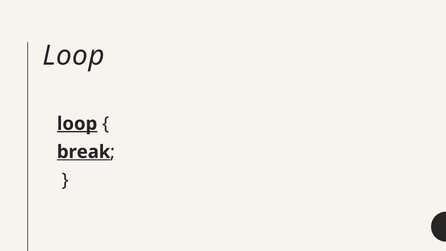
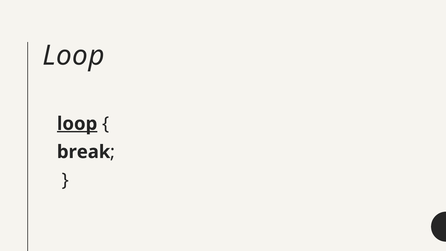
break underline: present -> none
